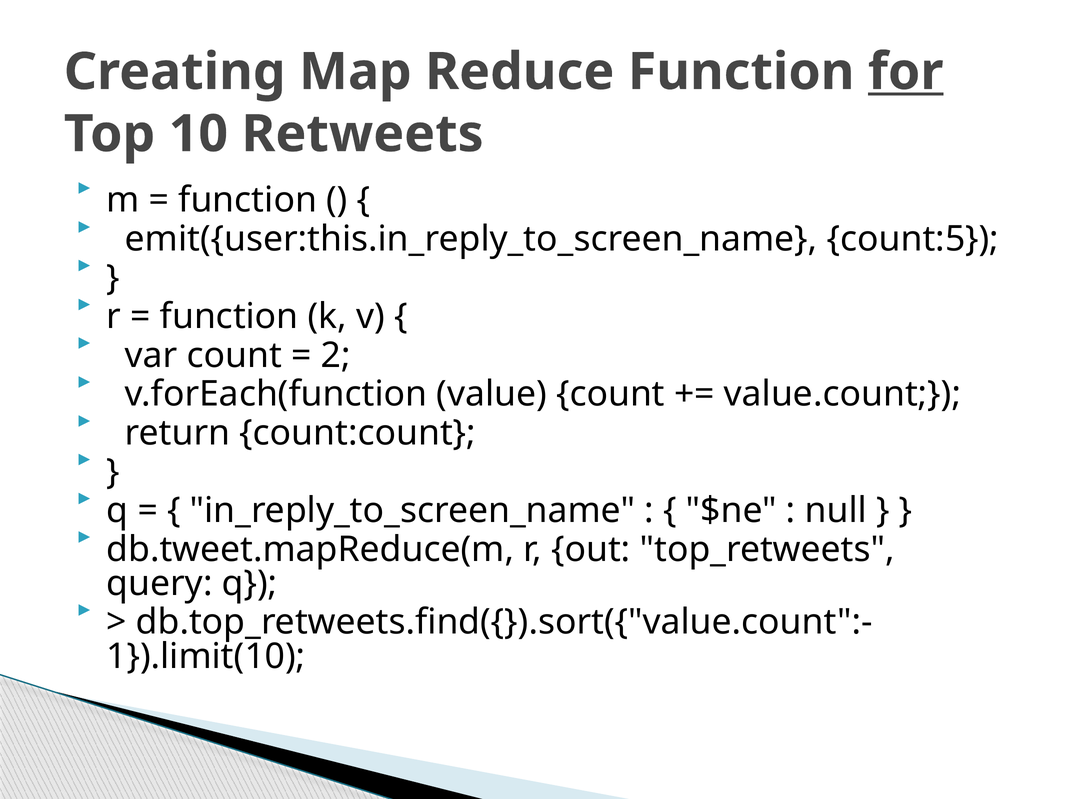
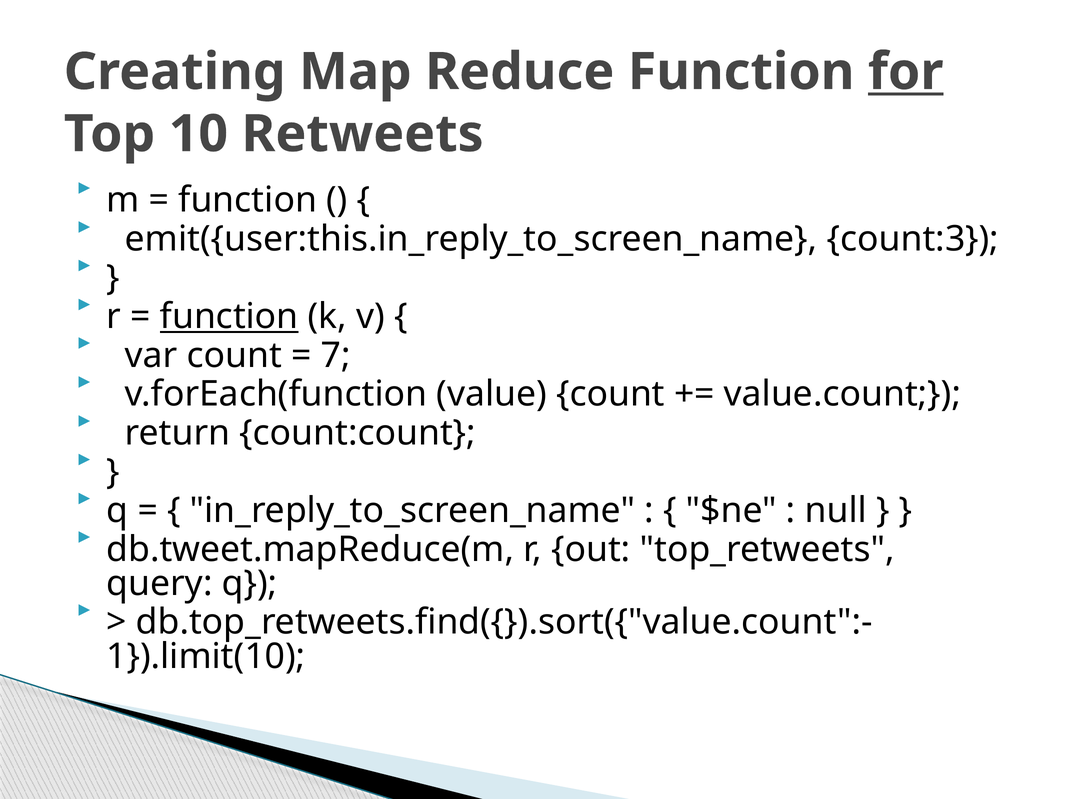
count:5: count:5 -> count:3
function at (229, 317) underline: none -> present
2: 2 -> 7
